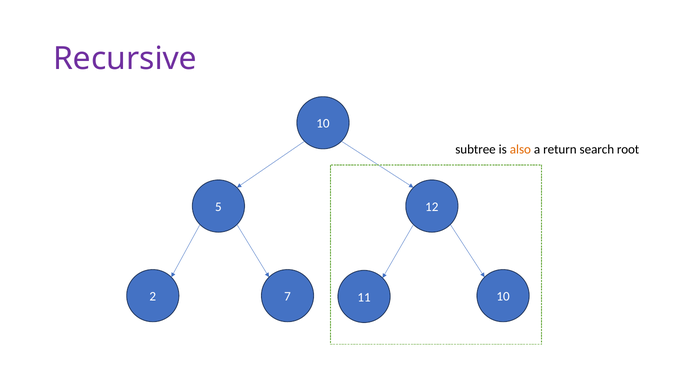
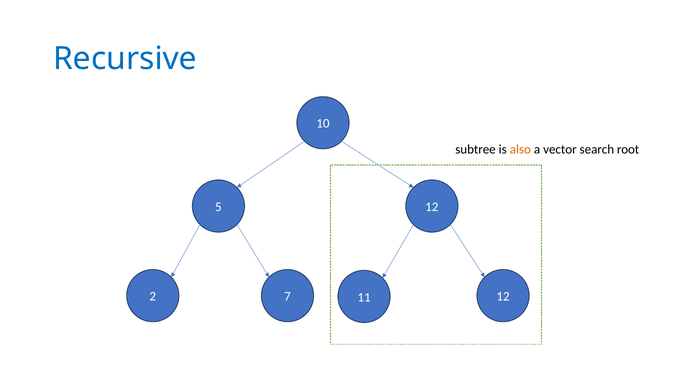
Recursive colour: purple -> blue
return: return -> vector
11 10: 10 -> 12
